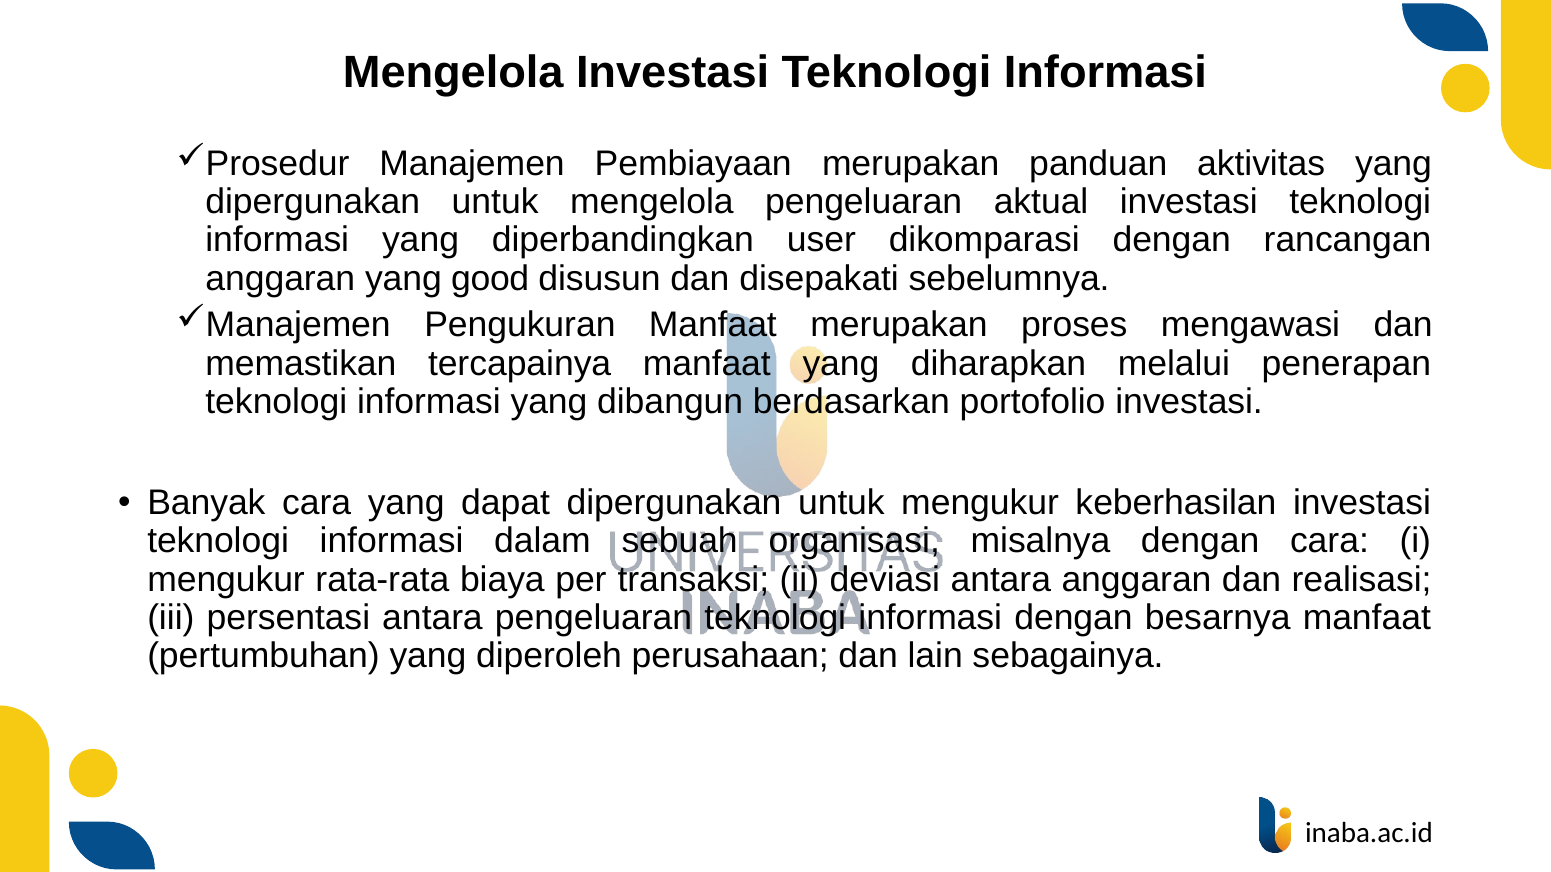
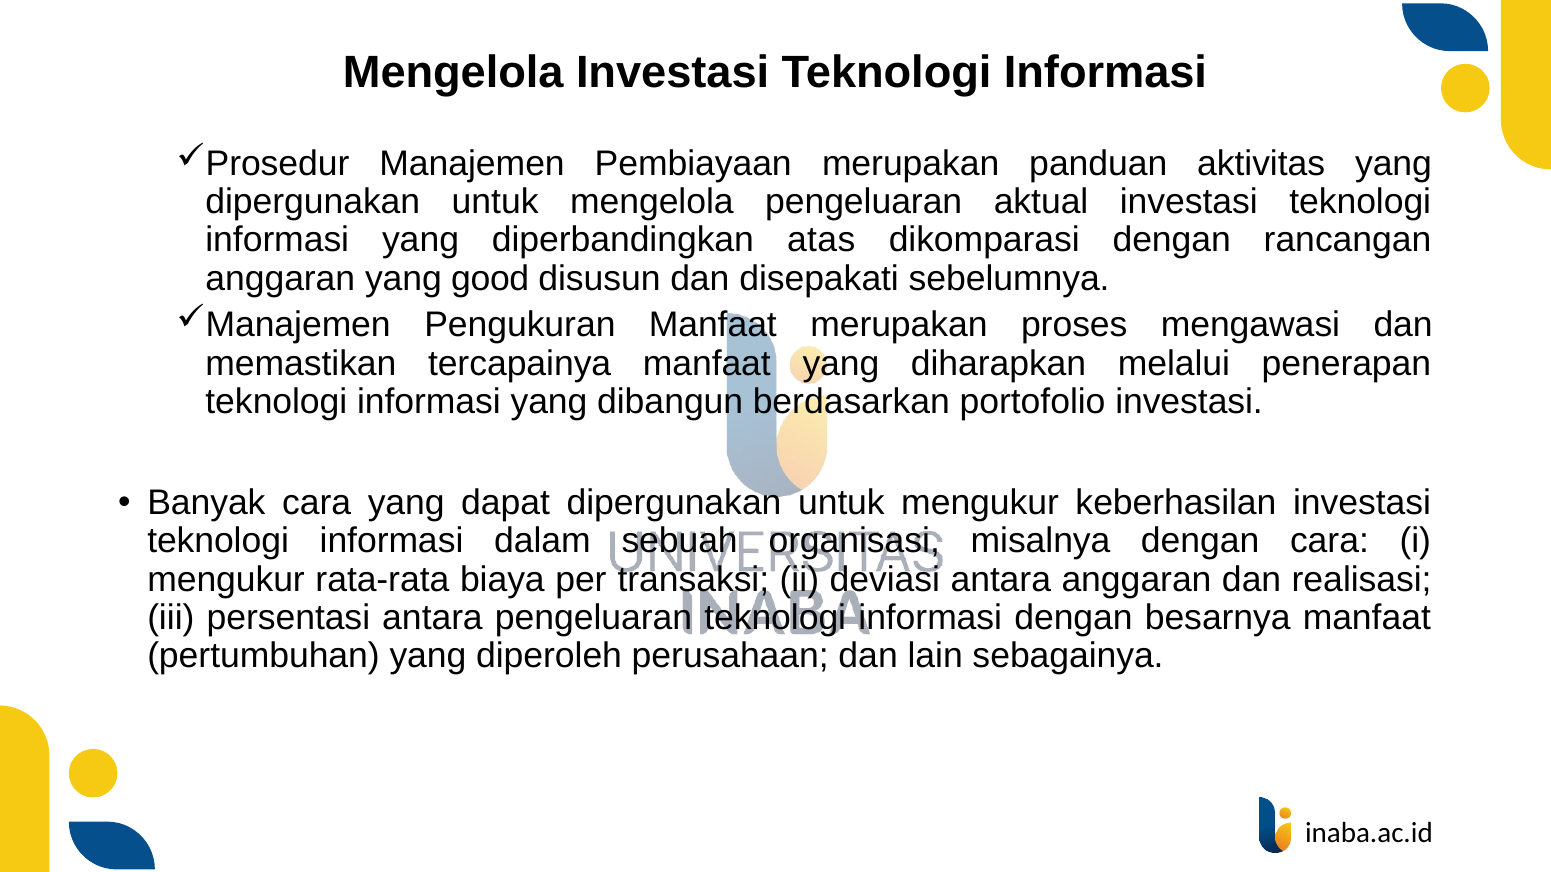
user: user -> atas
